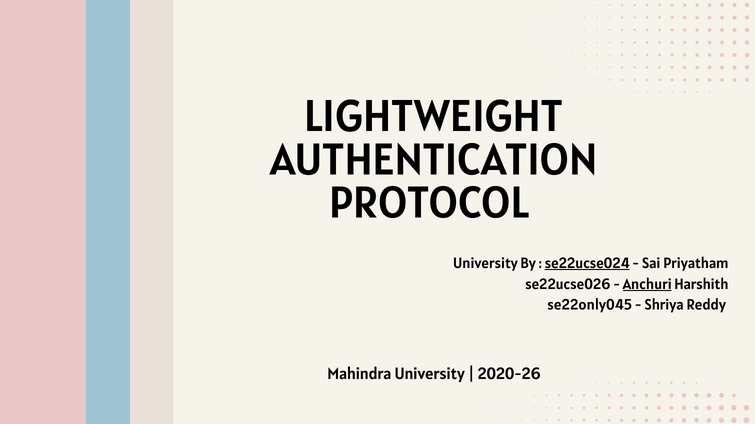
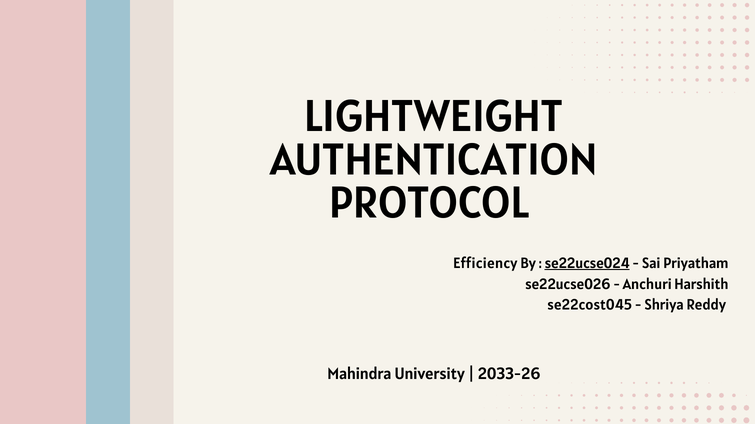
University at (485, 264): University -> Efficiency
Anchuri underline: present -> none
se22only045: se22only045 -> se22cost045
2020-26: 2020-26 -> 2033-26
